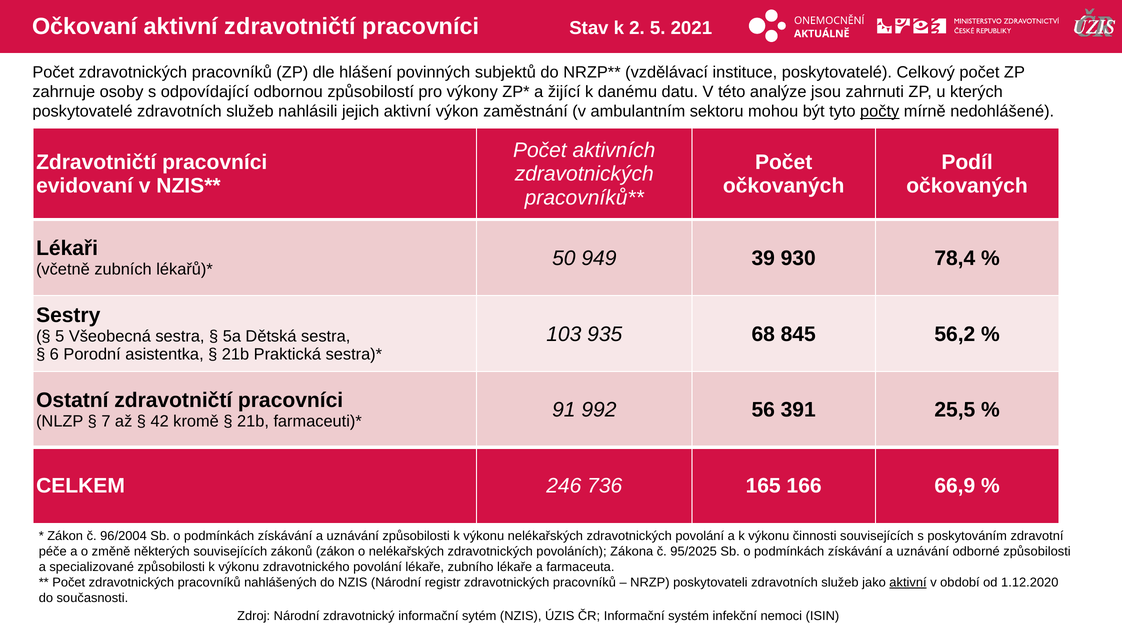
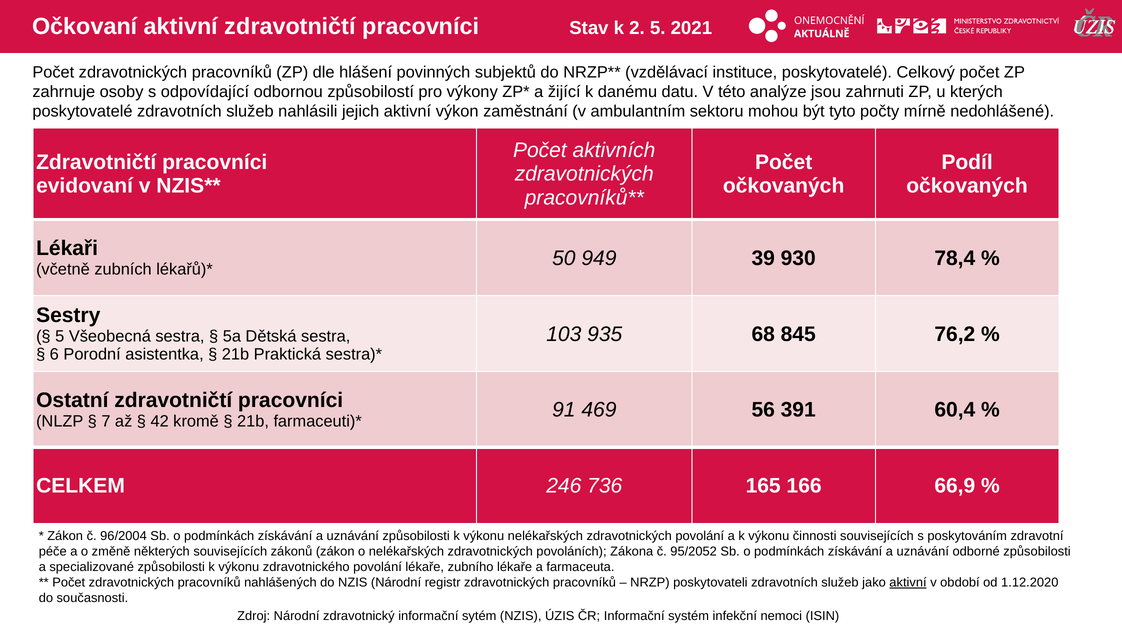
počty underline: present -> none
56,2: 56,2 -> 76,2
992: 992 -> 469
25,5: 25,5 -> 60,4
95/2025: 95/2025 -> 95/2052
